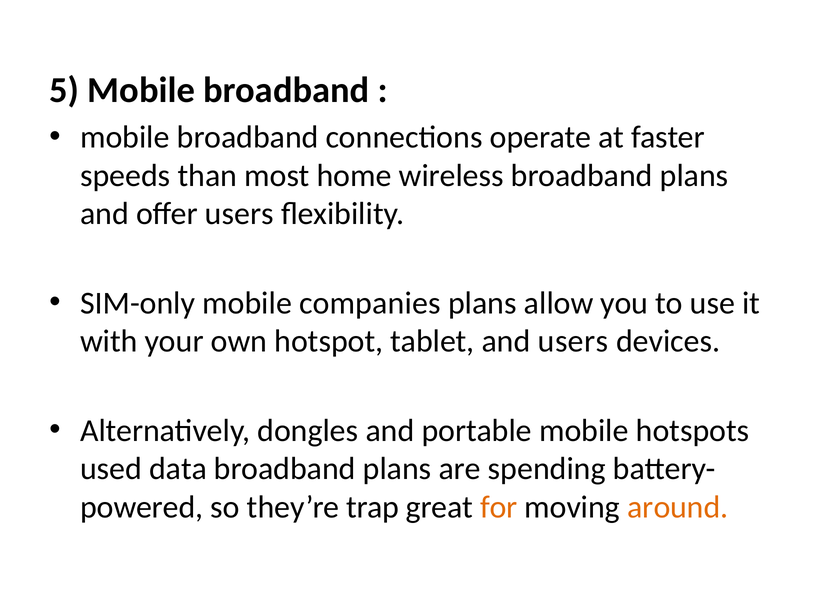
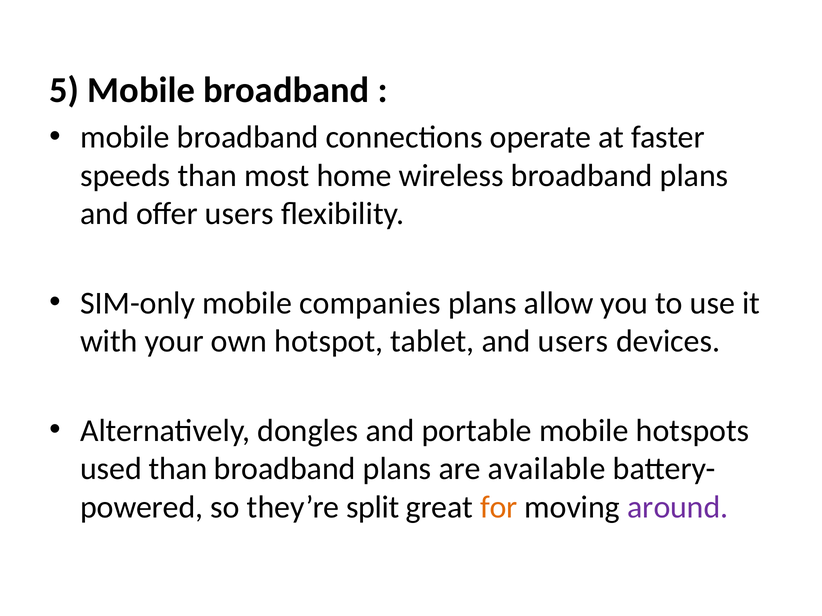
used data: data -> than
spending: spending -> available
trap: trap -> split
around colour: orange -> purple
